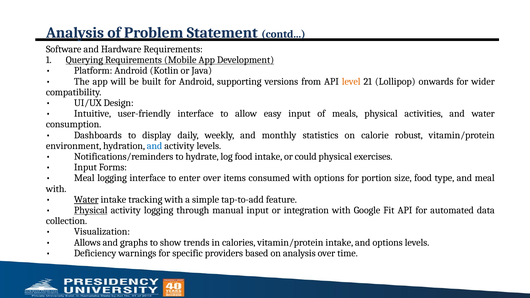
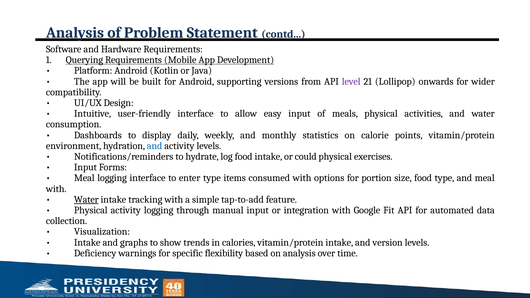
level colour: orange -> purple
robust: robust -> points
enter over: over -> type
Physical at (91, 210) underline: present -> none
Allows at (87, 242): Allows -> Intake
and options: options -> version
providers: providers -> flexibility
